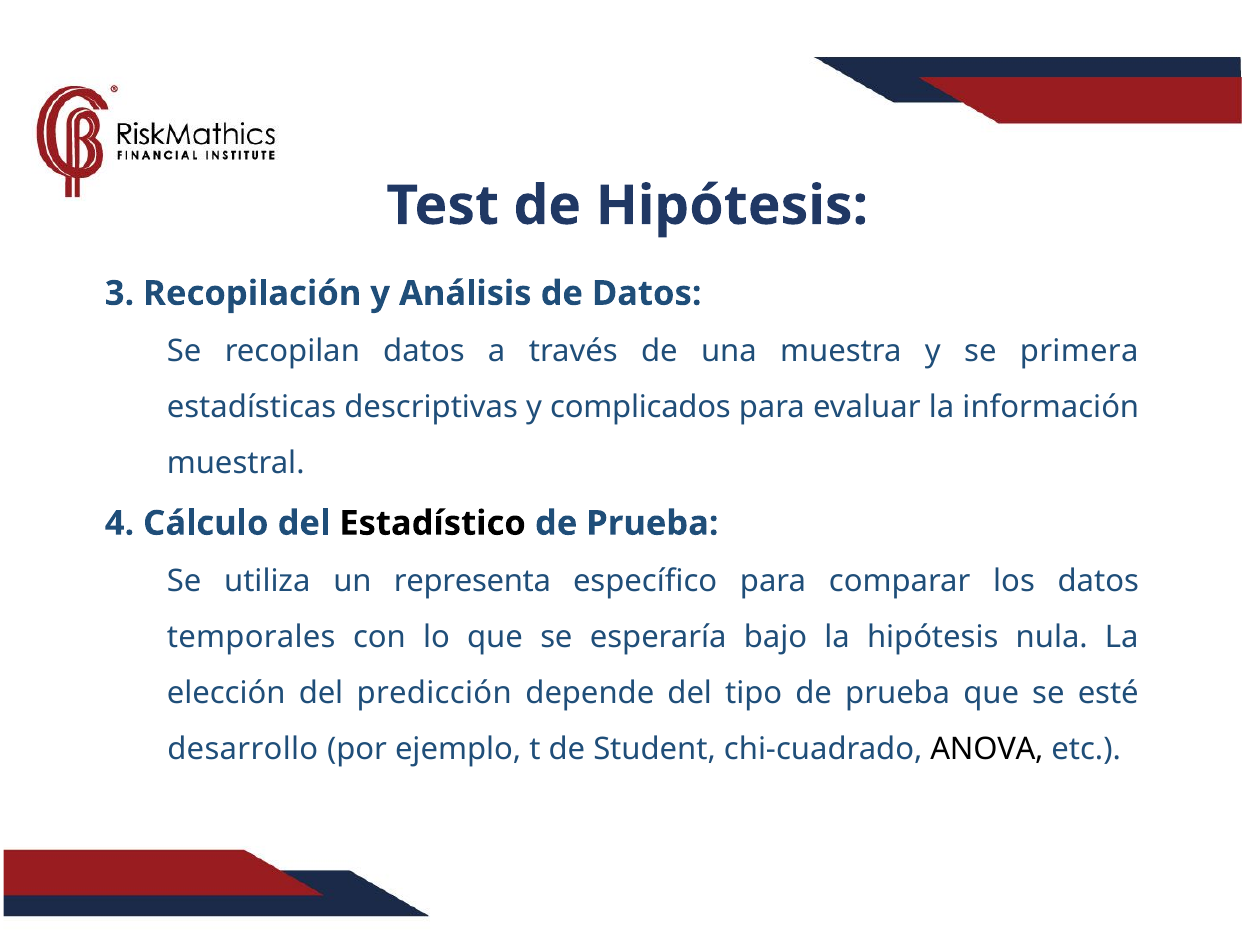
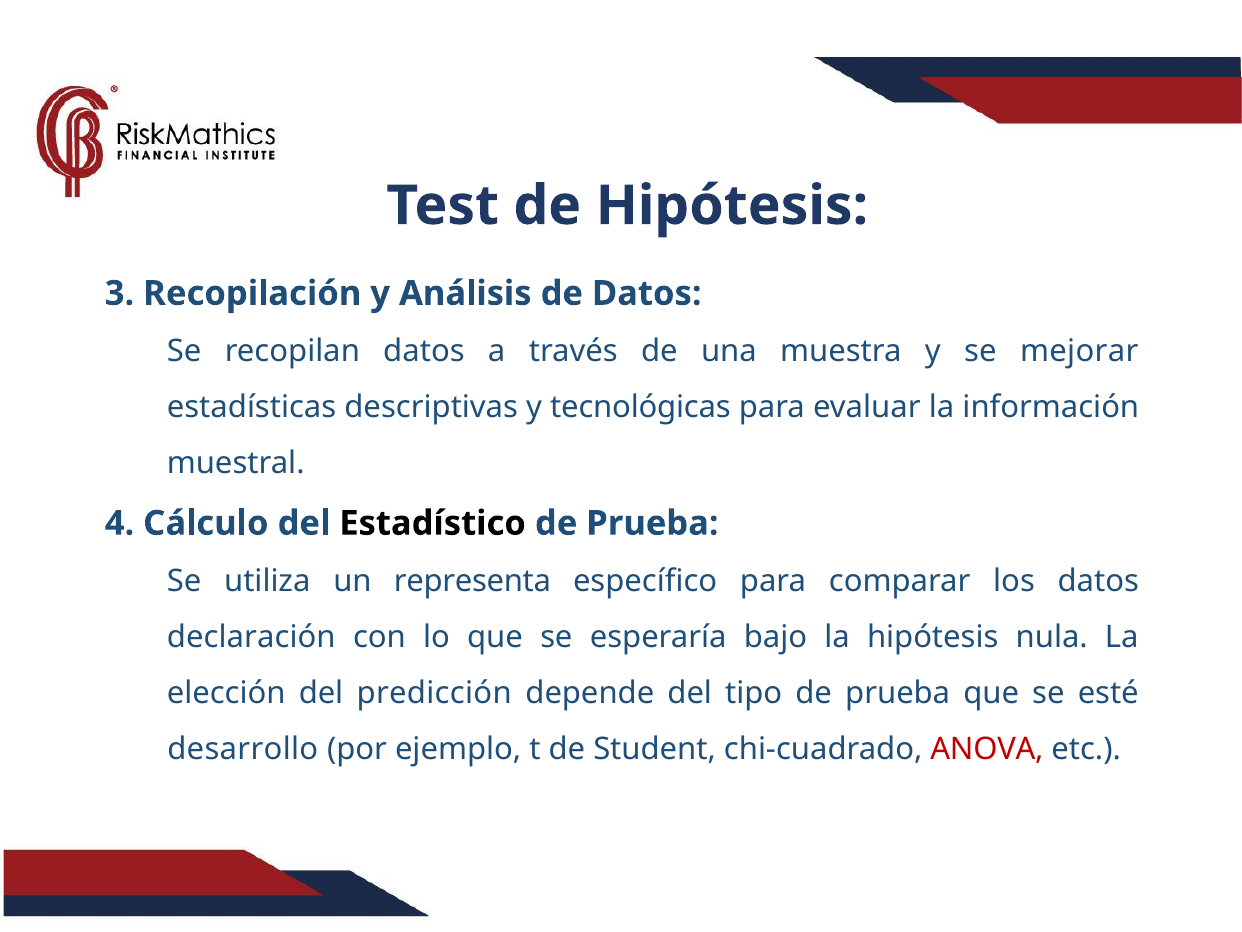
primera: primera -> mejorar
complicados: complicados -> tecnológicas
temporales: temporales -> declaración
ANOVA colour: black -> red
